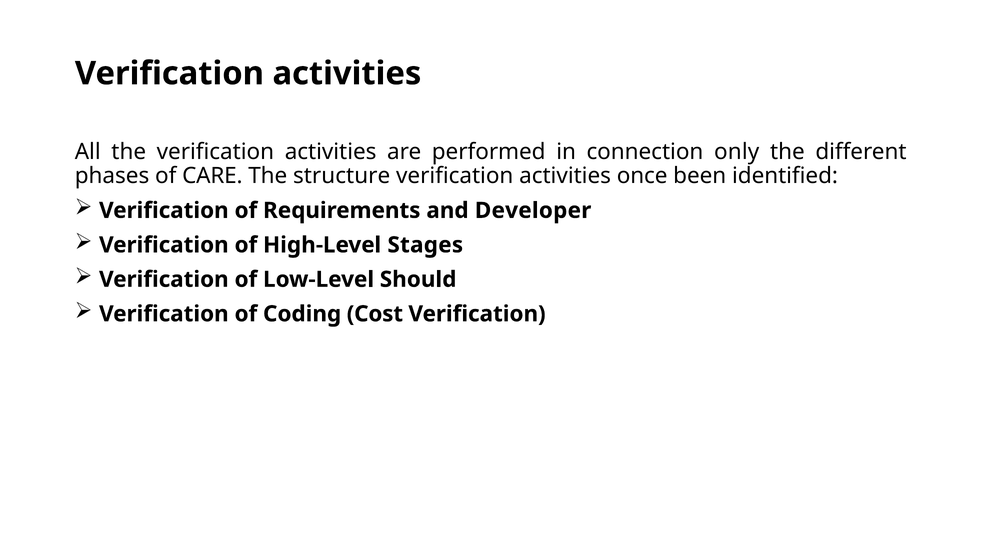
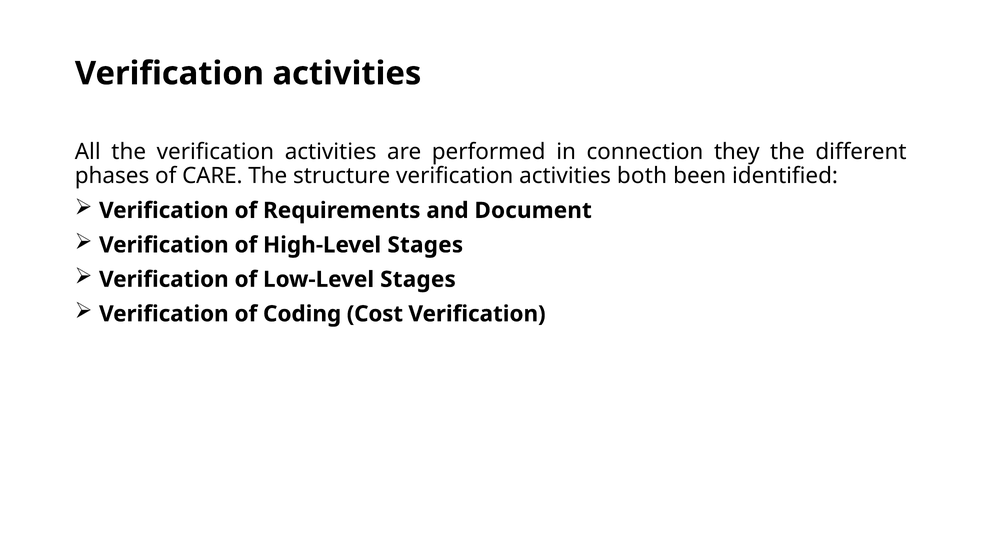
only: only -> they
once: once -> both
Developer: Developer -> Document
Low-Level Should: Should -> Stages
